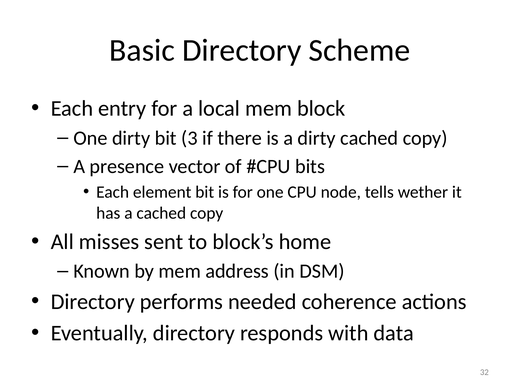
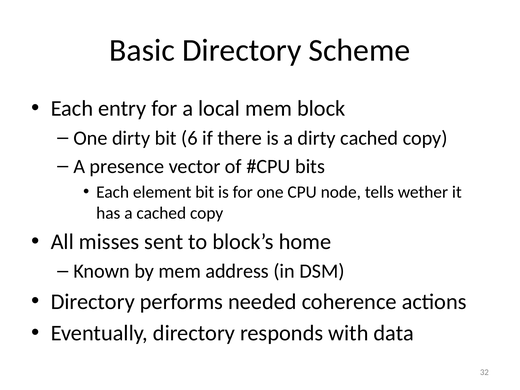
3: 3 -> 6
